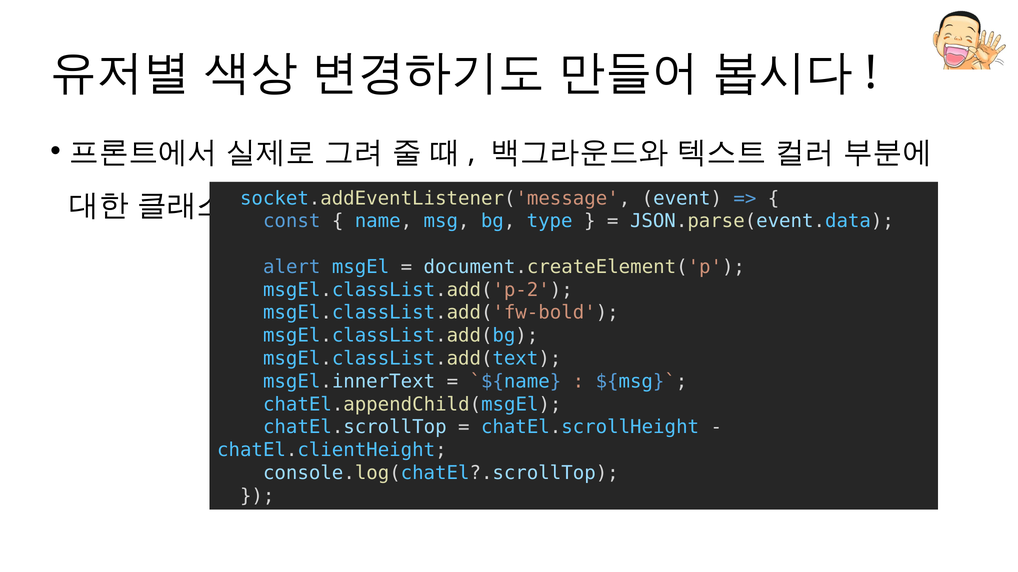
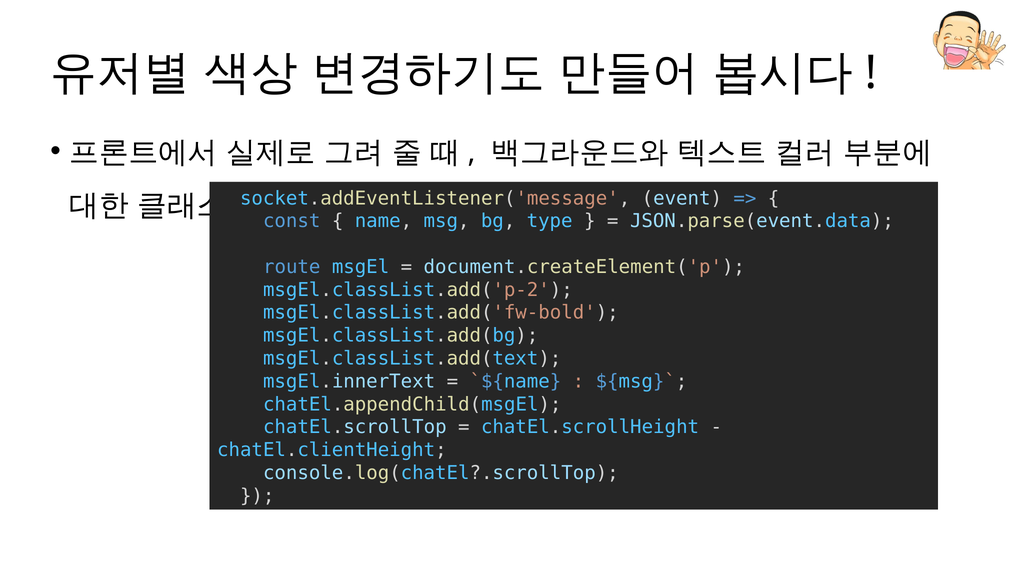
alert: alert -> route
